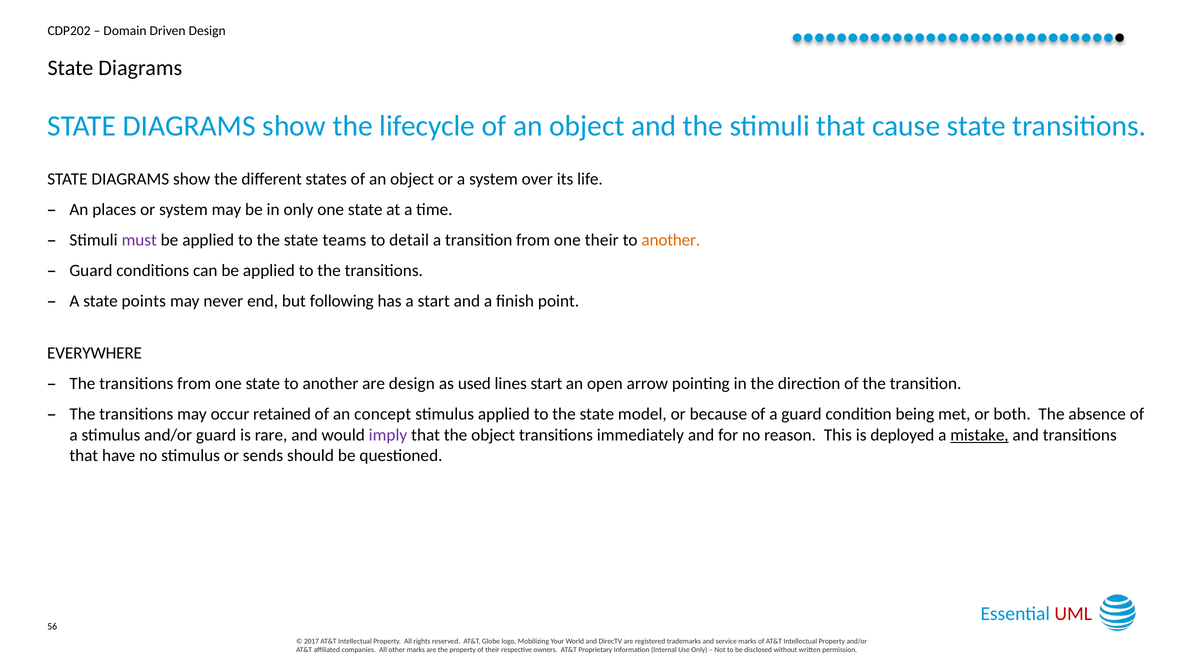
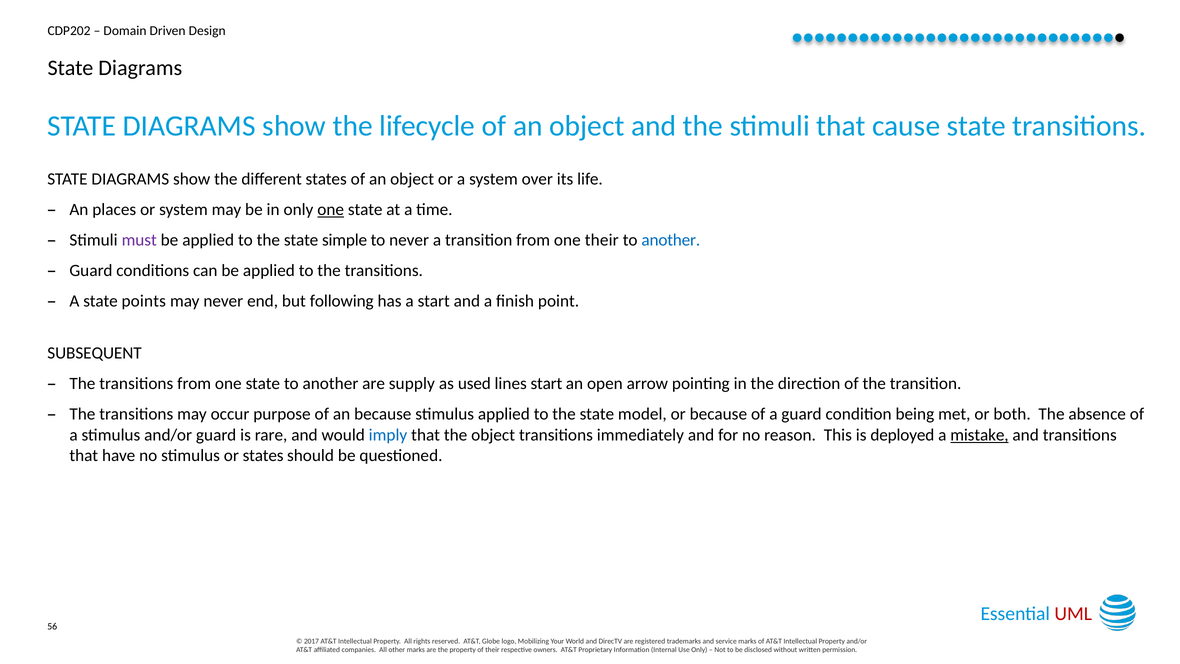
one at (331, 210) underline: none -> present
teams: teams -> simple
to detail: detail -> never
another at (671, 240) colour: orange -> blue
EVERYWHERE: EVERYWHERE -> SUBSEQUENT
are design: design -> supply
retained: retained -> purpose
an concept: concept -> because
imply colour: purple -> blue
or sends: sends -> states
